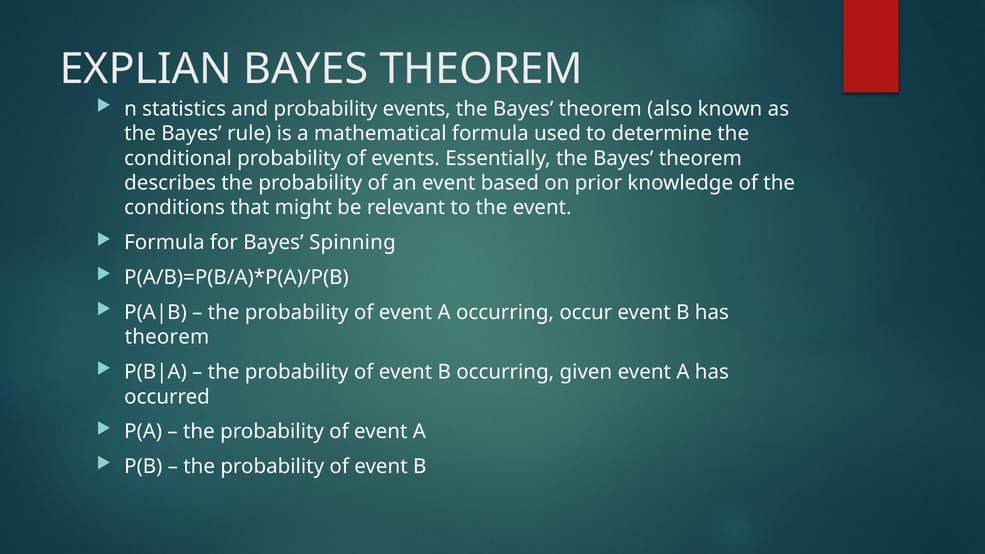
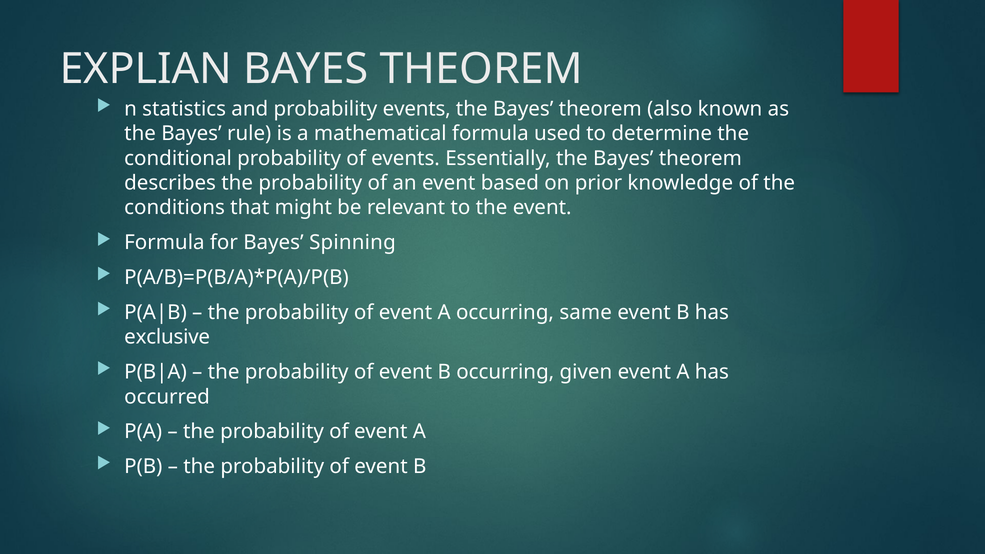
occur: occur -> same
theorem at (167, 337): theorem -> exclusive
